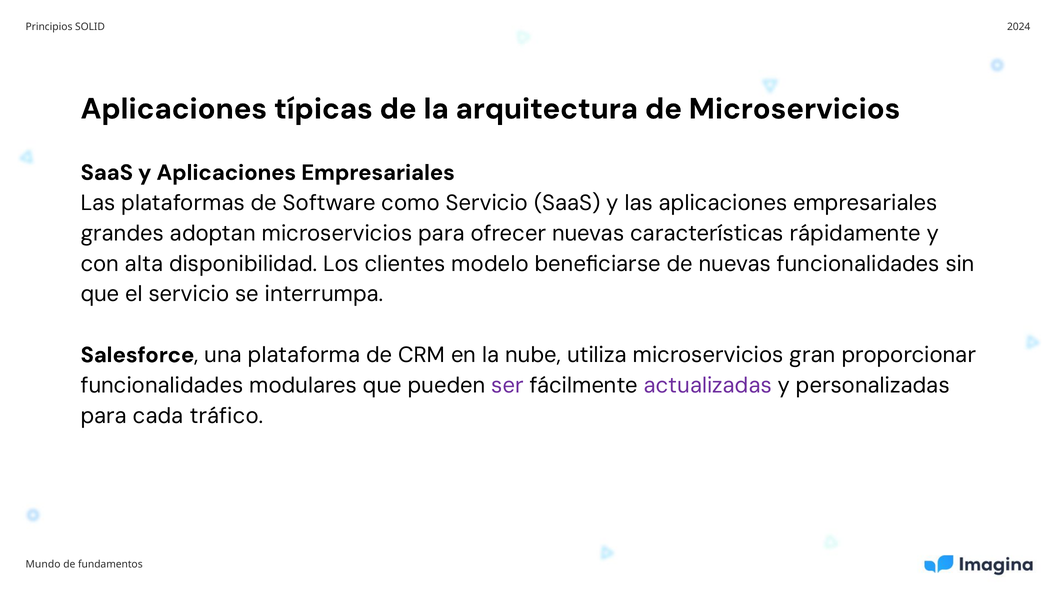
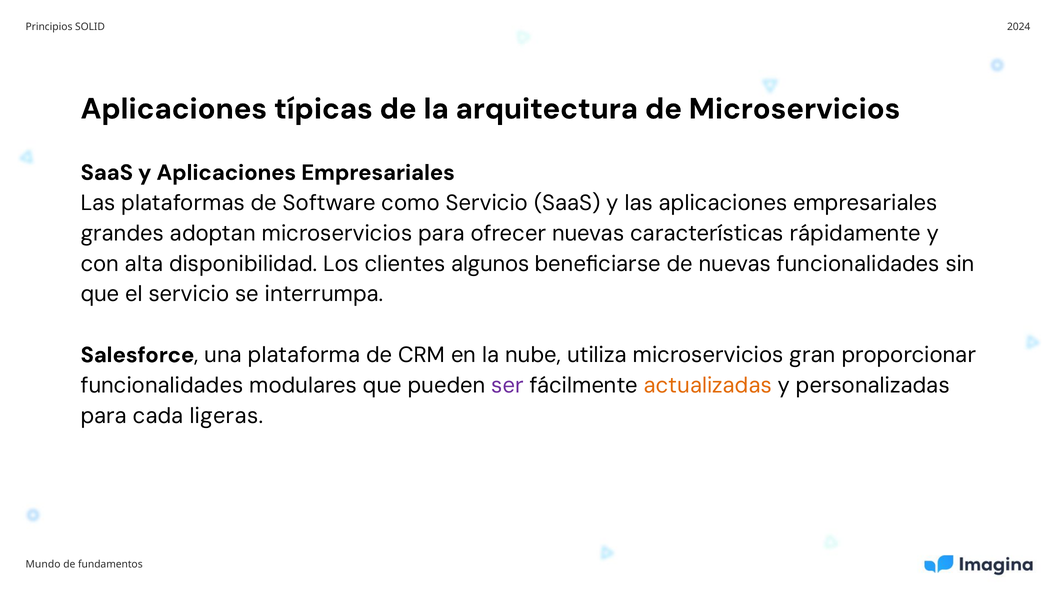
modelo: modelo -> algunos
actualizadas colour: purple -> orange
tráfico: tráfico -> ligeras
